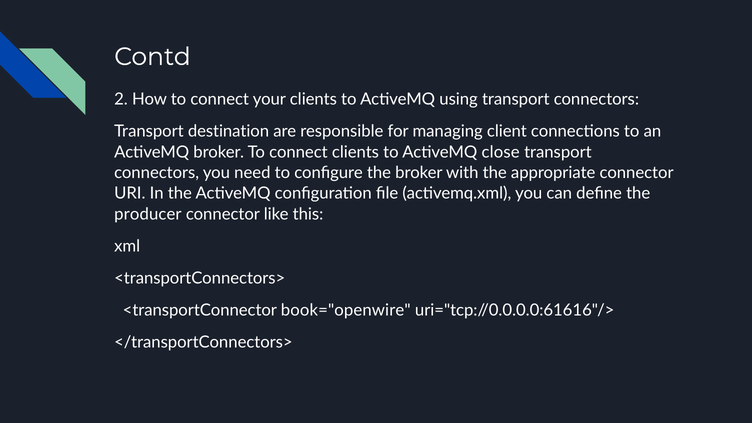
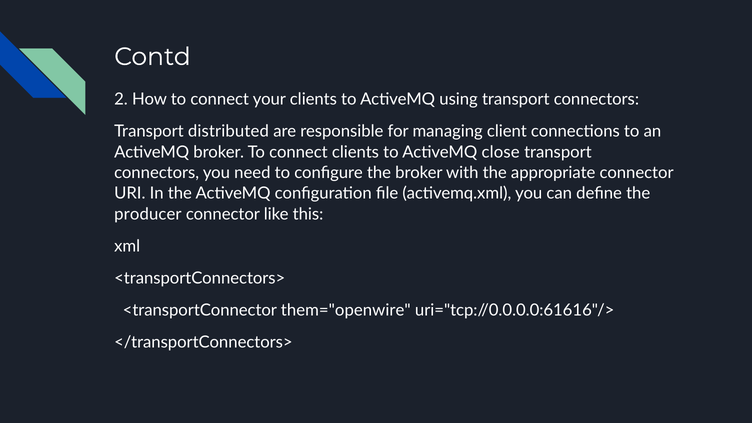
destination: destination -> distributed
book="openwire: book="openwire -> them="openwire
